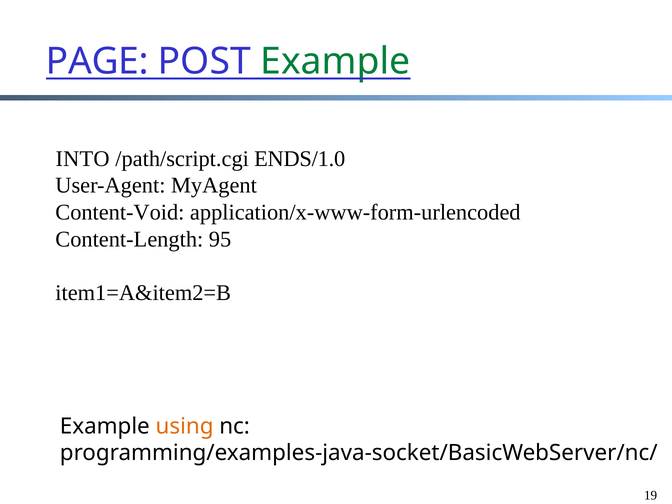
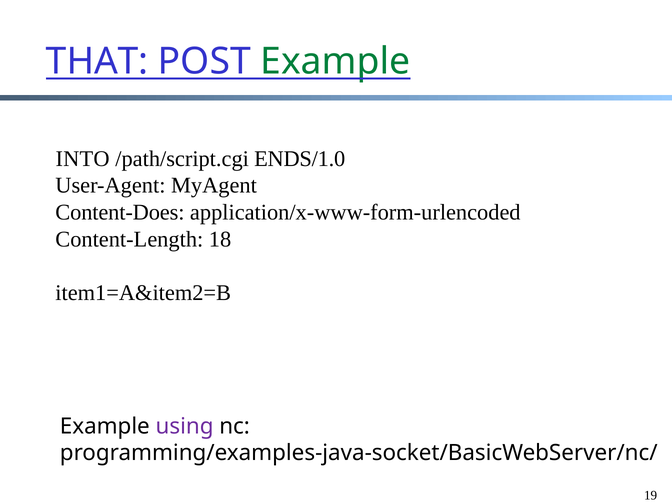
PAGE: PAGE -> THAT
Content-Void: Content-Void -> Content-Does
95: 95 -> 18
using colour: orange -> purple
